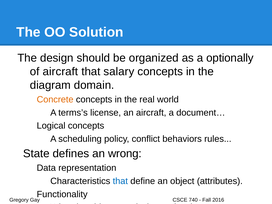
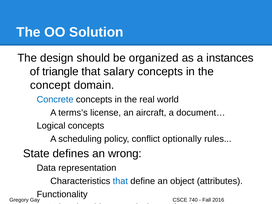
optionally: optionally -> instances
of aircraft: aircraft -> triangle
diagram: diagram -> concept
Concrete colour: orange -> blue
behaviors: behaviors -> optionally
